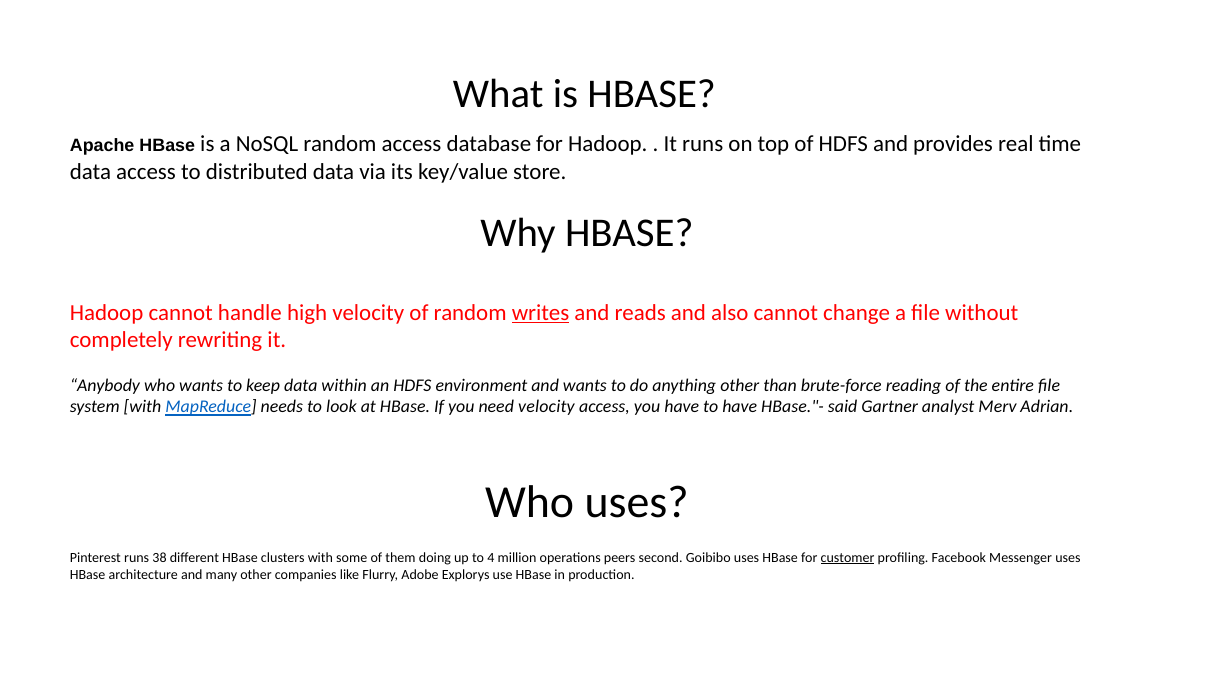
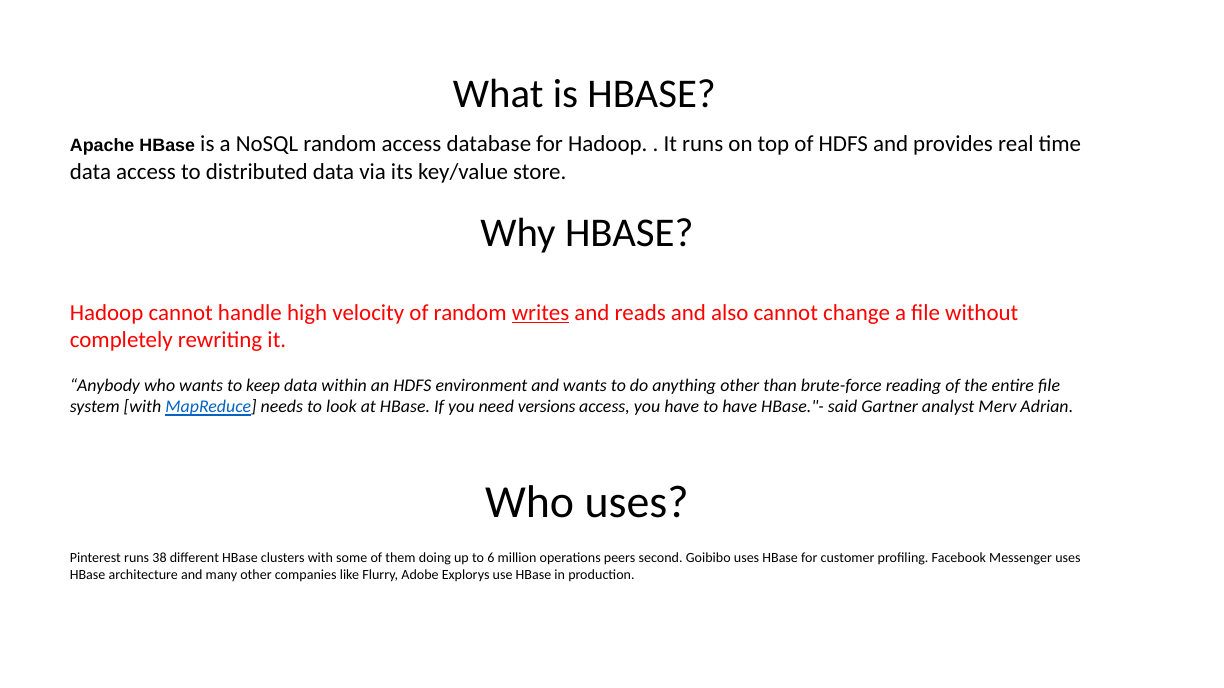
need velocity: velocity -> versions
4: 4 -> 6
customer underline: present -> none
